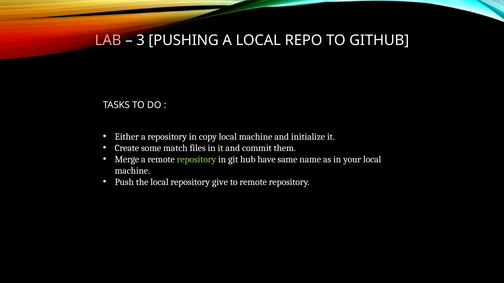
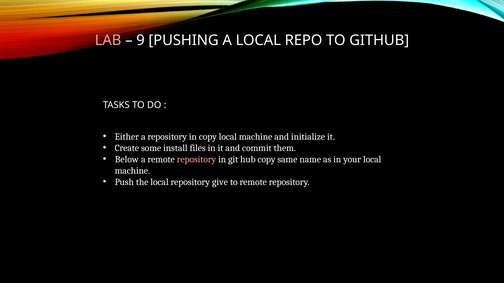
3: 3 -> 9
match: match -> install
Merge: Merge -> Below
repository at (196, 160) colour: light green -> pink
hub have: have -> copy
